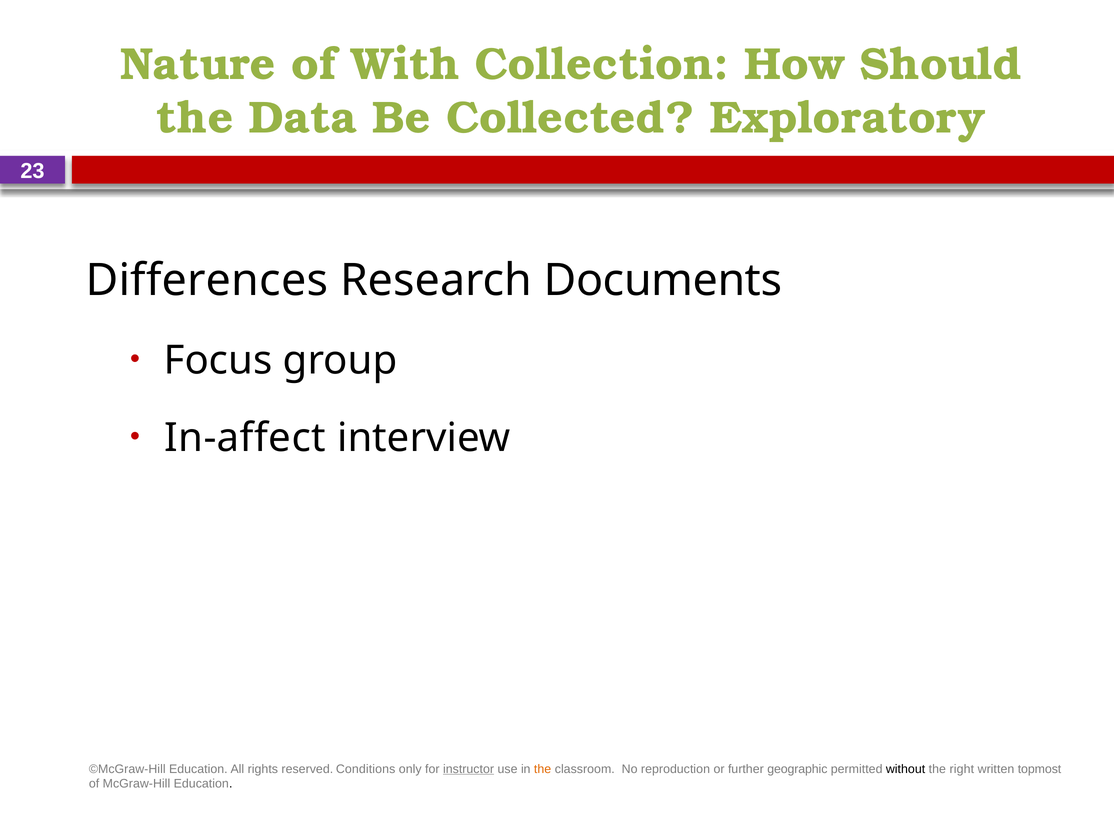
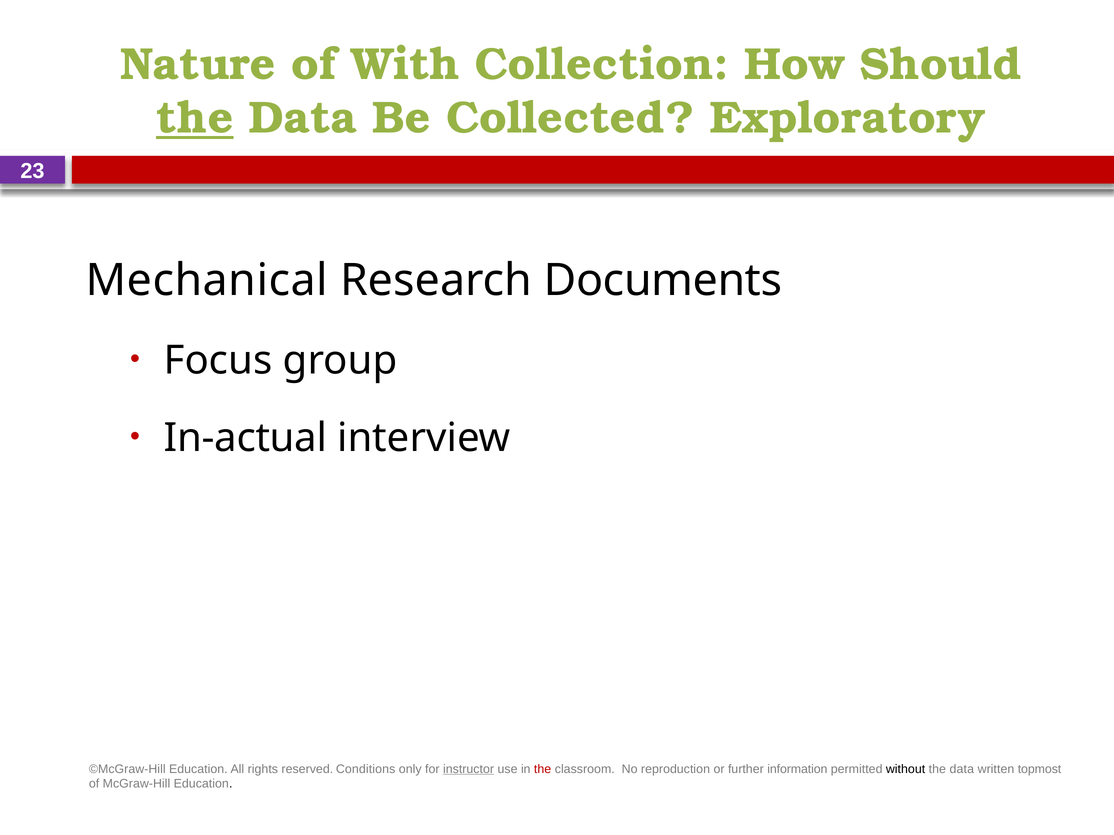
the at (195, 118) underline: none -> present
Differences: Differences -> Mechanical
In-affect: In-affect -> In-actual
the at (543, 769) colour: orange -> red
geographic: geographic -> information
right at (962, 769): right -> data
